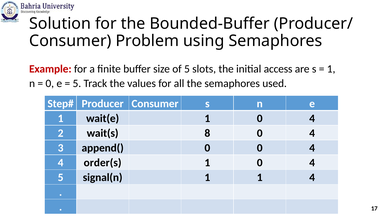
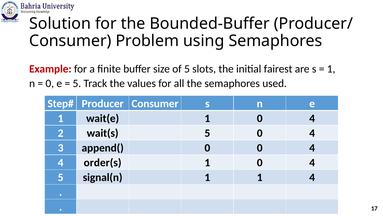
access: access -> fairest
wait(s 8: 8 -> 5
